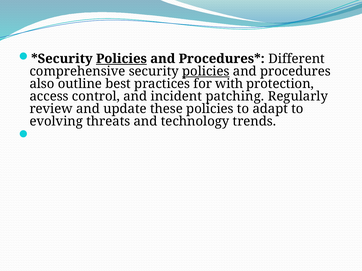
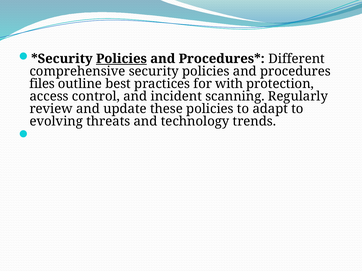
policies at (206, 71) underline: present -> none
also: also -> files
patching: patching -> scanning
